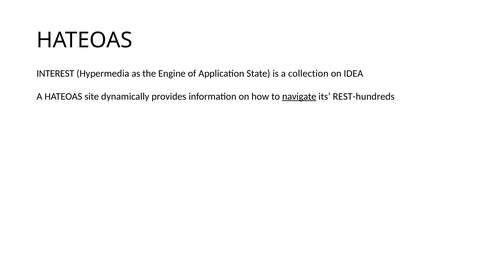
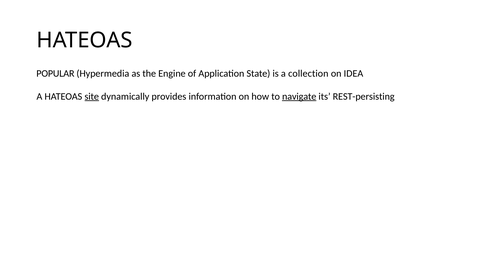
INTEREST: INTEREST -> POPULAR
site underline: none -> present
REST-hundreds: REST-hundreds -> REST-persisting
